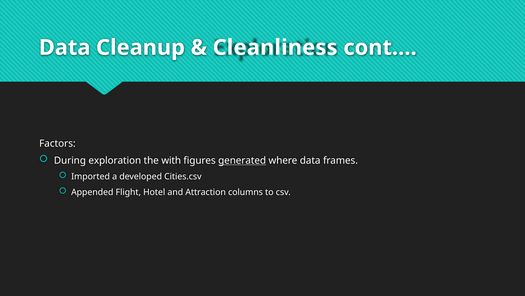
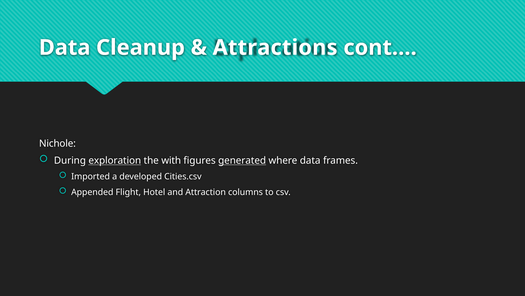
Cleanliness: Cleanliness -> Attractions
Factors: Factors -> Nichole
exploration underline: none -> present
